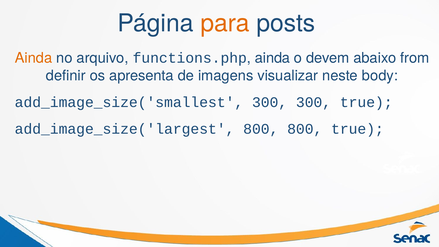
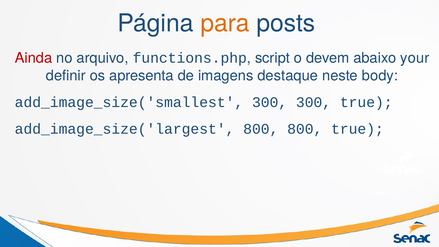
Ainda at (33, 58) colour: orange -> red
functions.php ainda: ainda -> script
from: from -> your
visualizar: visualizar -> destaque
